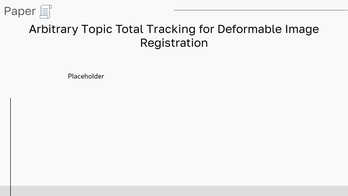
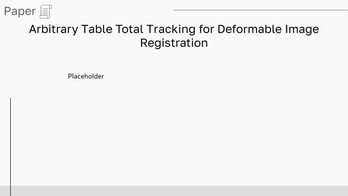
Topic: Topic -> Table
